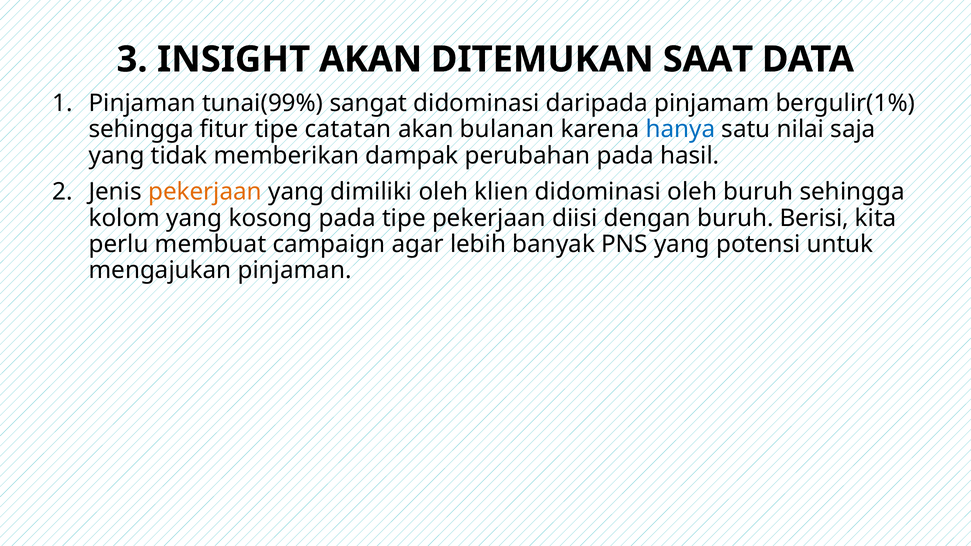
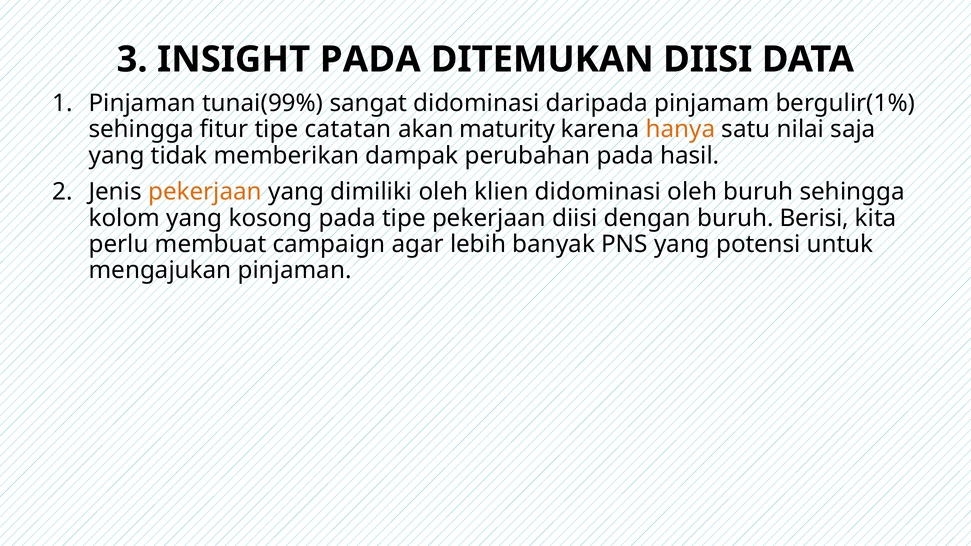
INSIGHT AKAN: AKAN -> PADA
DITEMUKAN SAAT: SAAT -> DIISI
bulanan: bulanan -> maturity
hanya colour: blue -> orange
